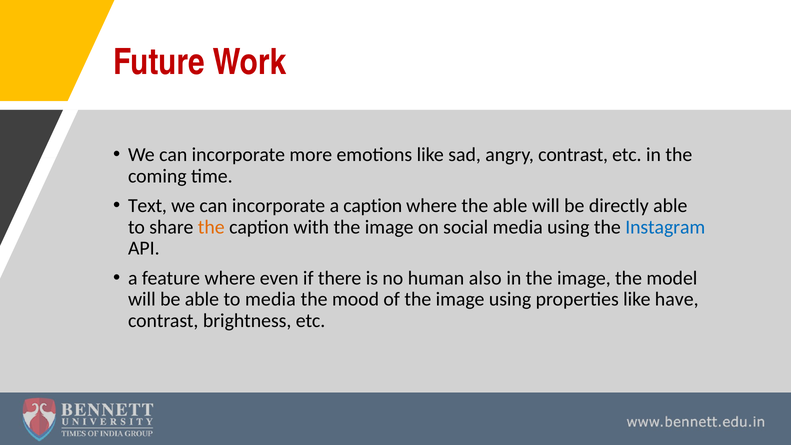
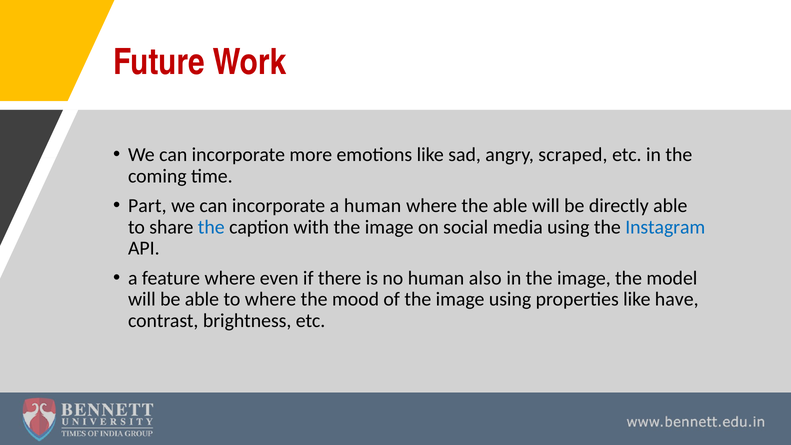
angry contrast: contrast -> scraped
Text: Text -> Part
a caption: caption -> human
the at (211, 227) colour: orange -> blue
to media: media -> where
